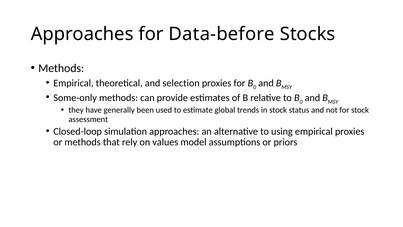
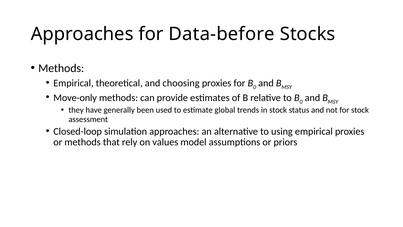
selection: selection -> choosing
Some-only: Some-only -> Move-only
